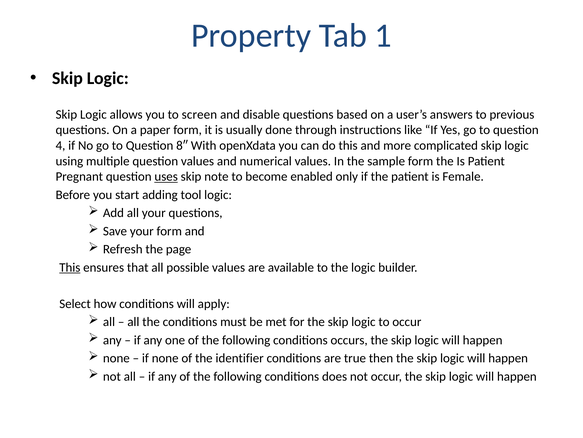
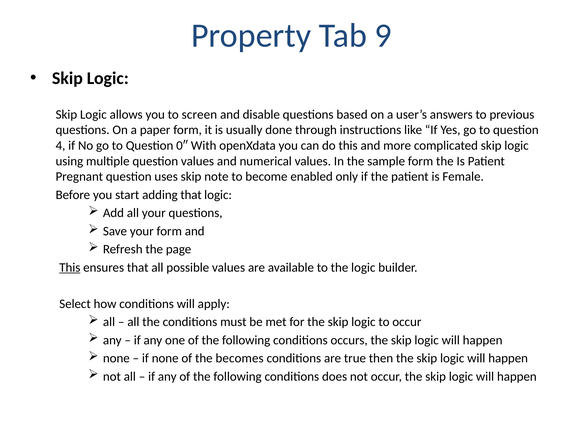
1: 1 -> 9
8″: 8″ -> 0″
uses underline: present -> none
adding tool: tool -> that
identifier: identifier -> becomes
